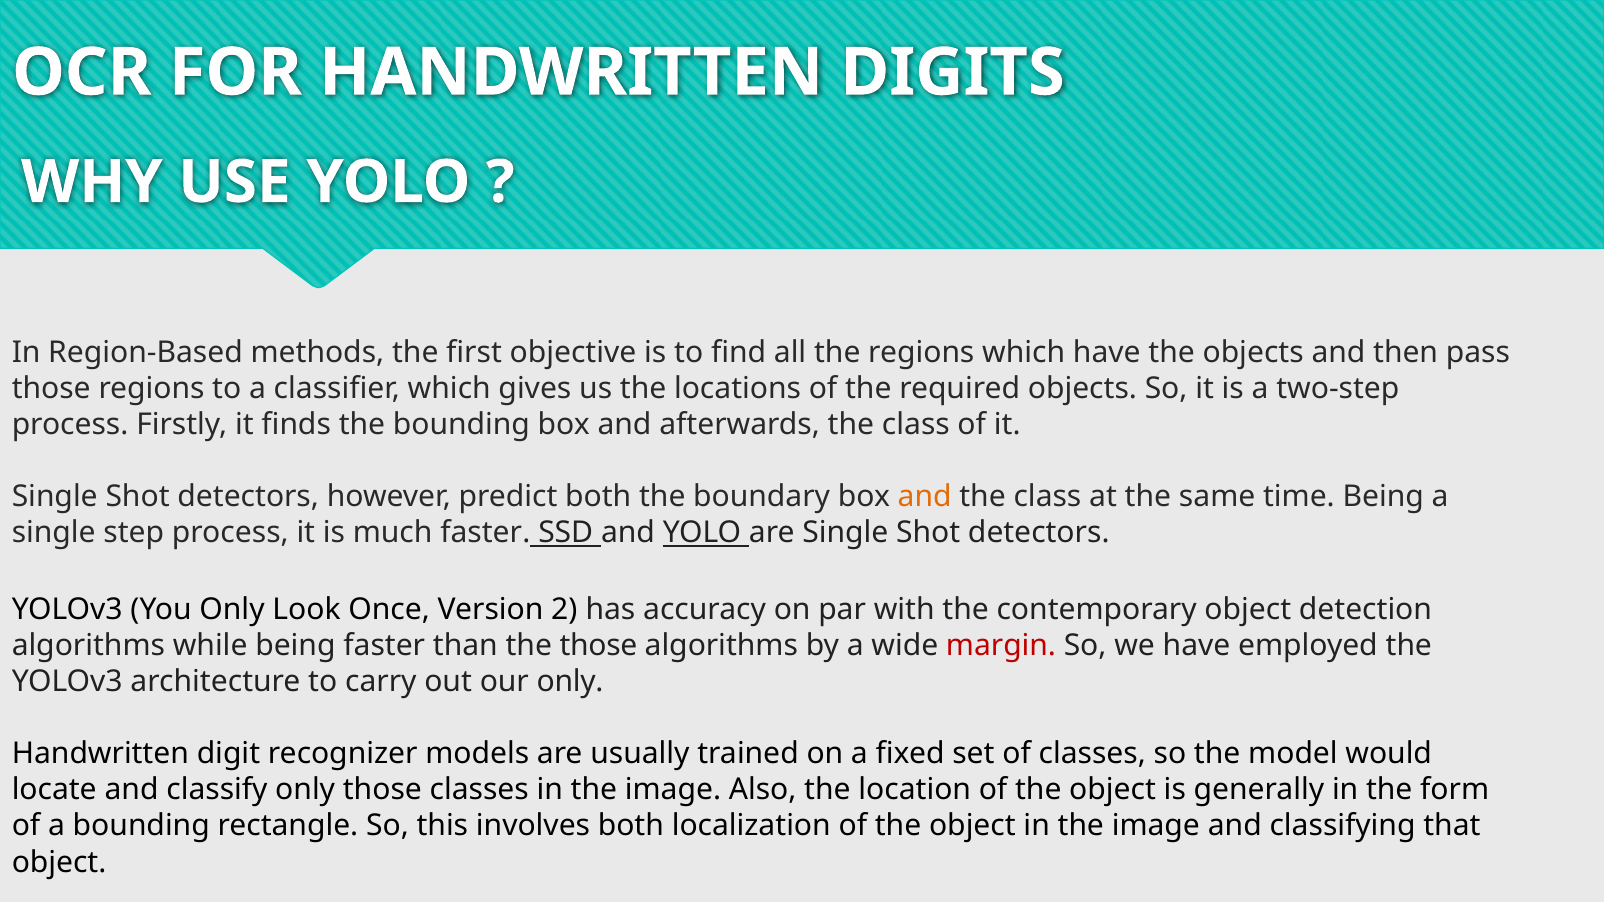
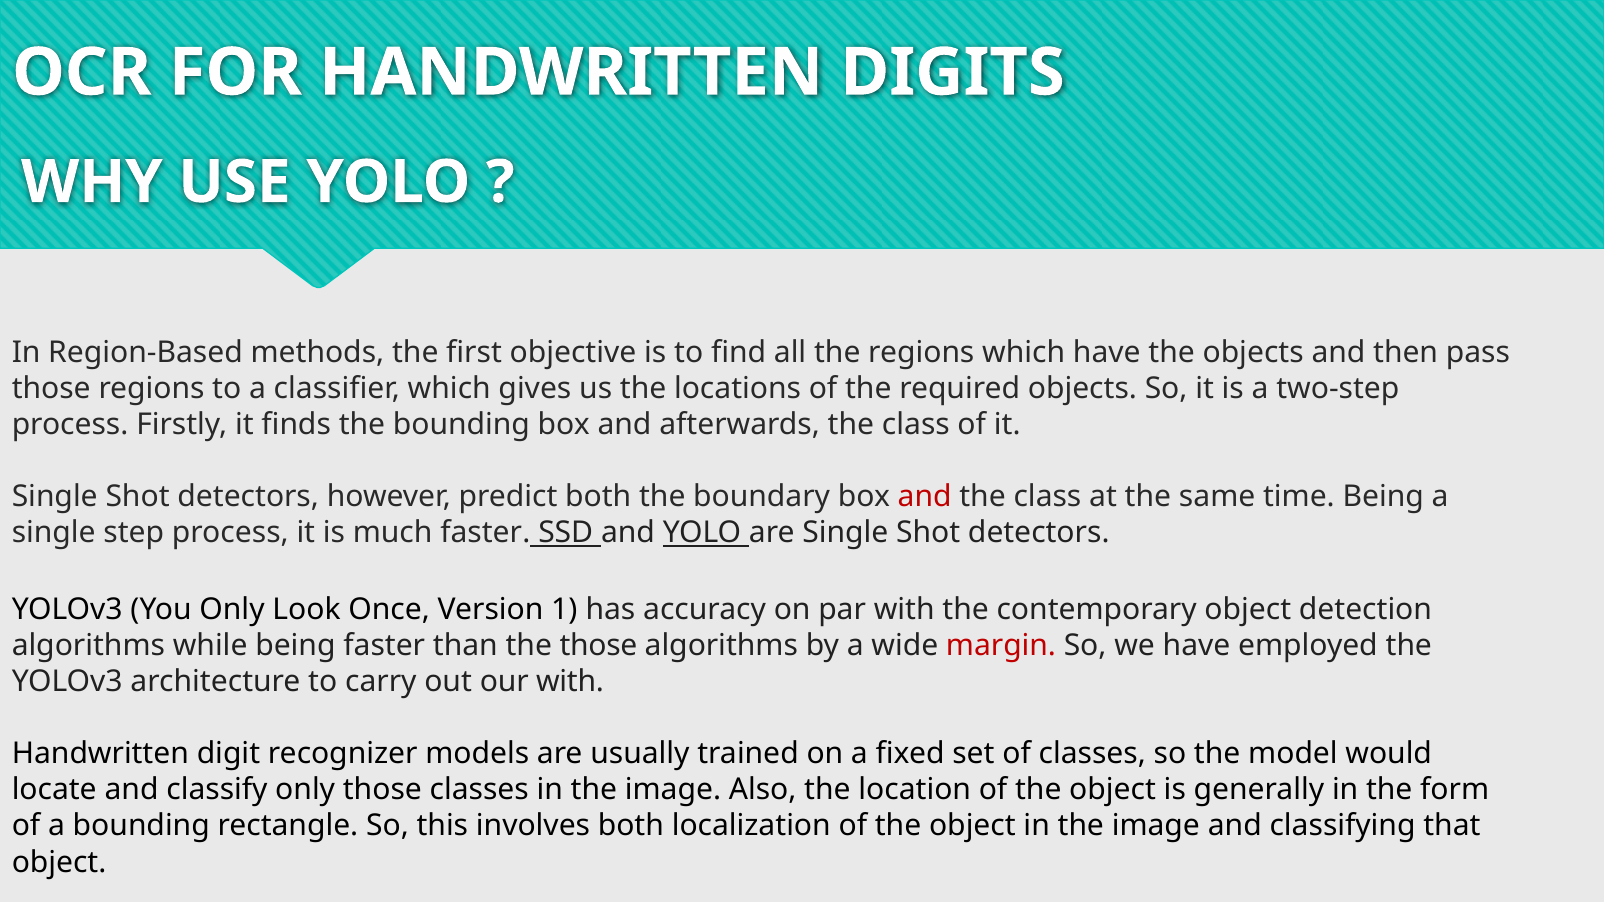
and at (925, 497) colour: orange -> red
2: 2 -> 1
our only: only -> with
